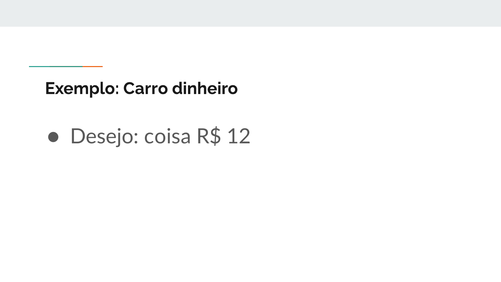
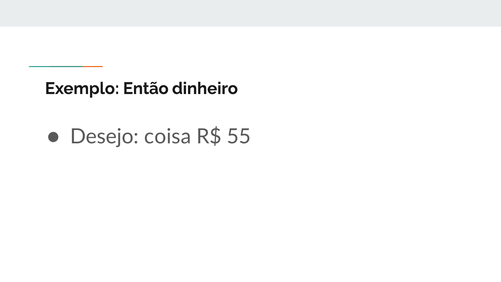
Carro: Carro -> Então
12: 12 -> 55
